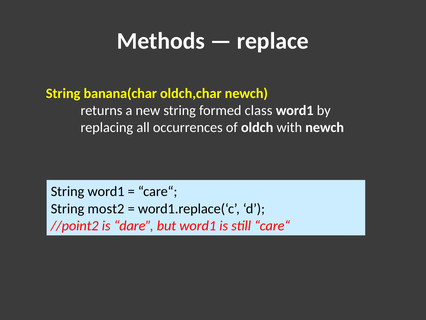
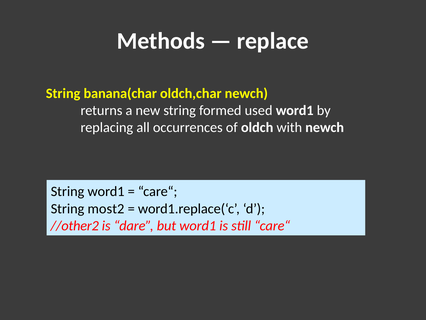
class: class -> used
//point2: //point2 -> //other2
